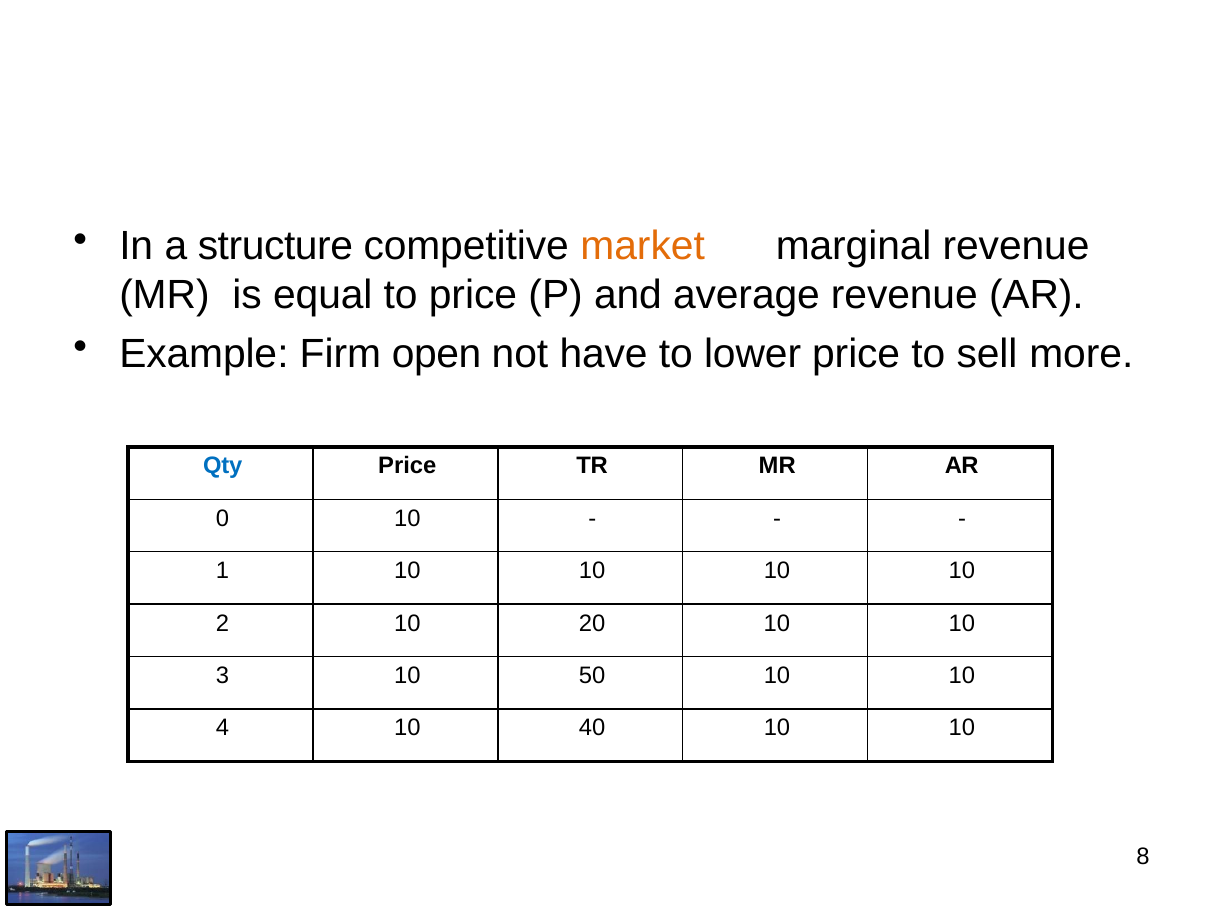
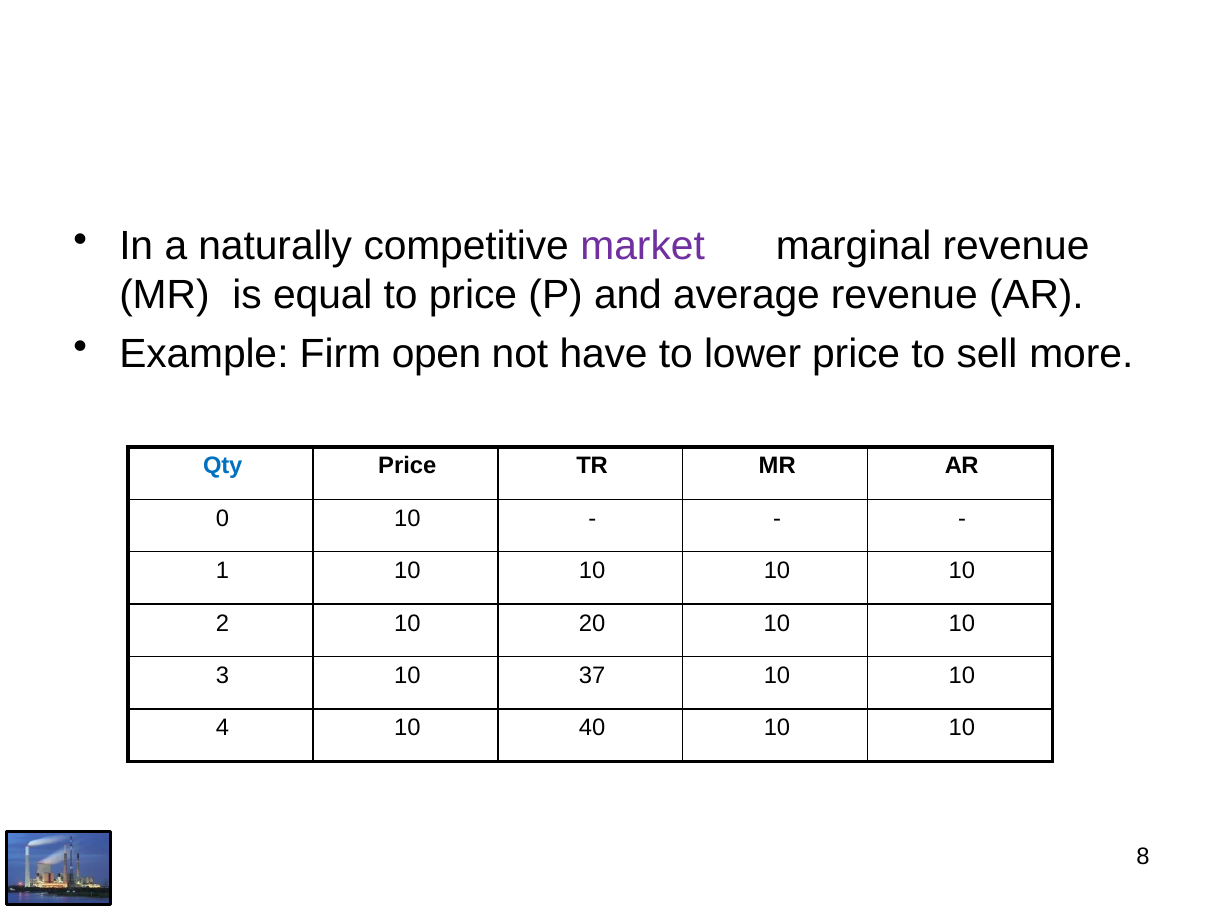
structure: structure -> naturally
market colour: orange -> purple
50: 50 -> 37
